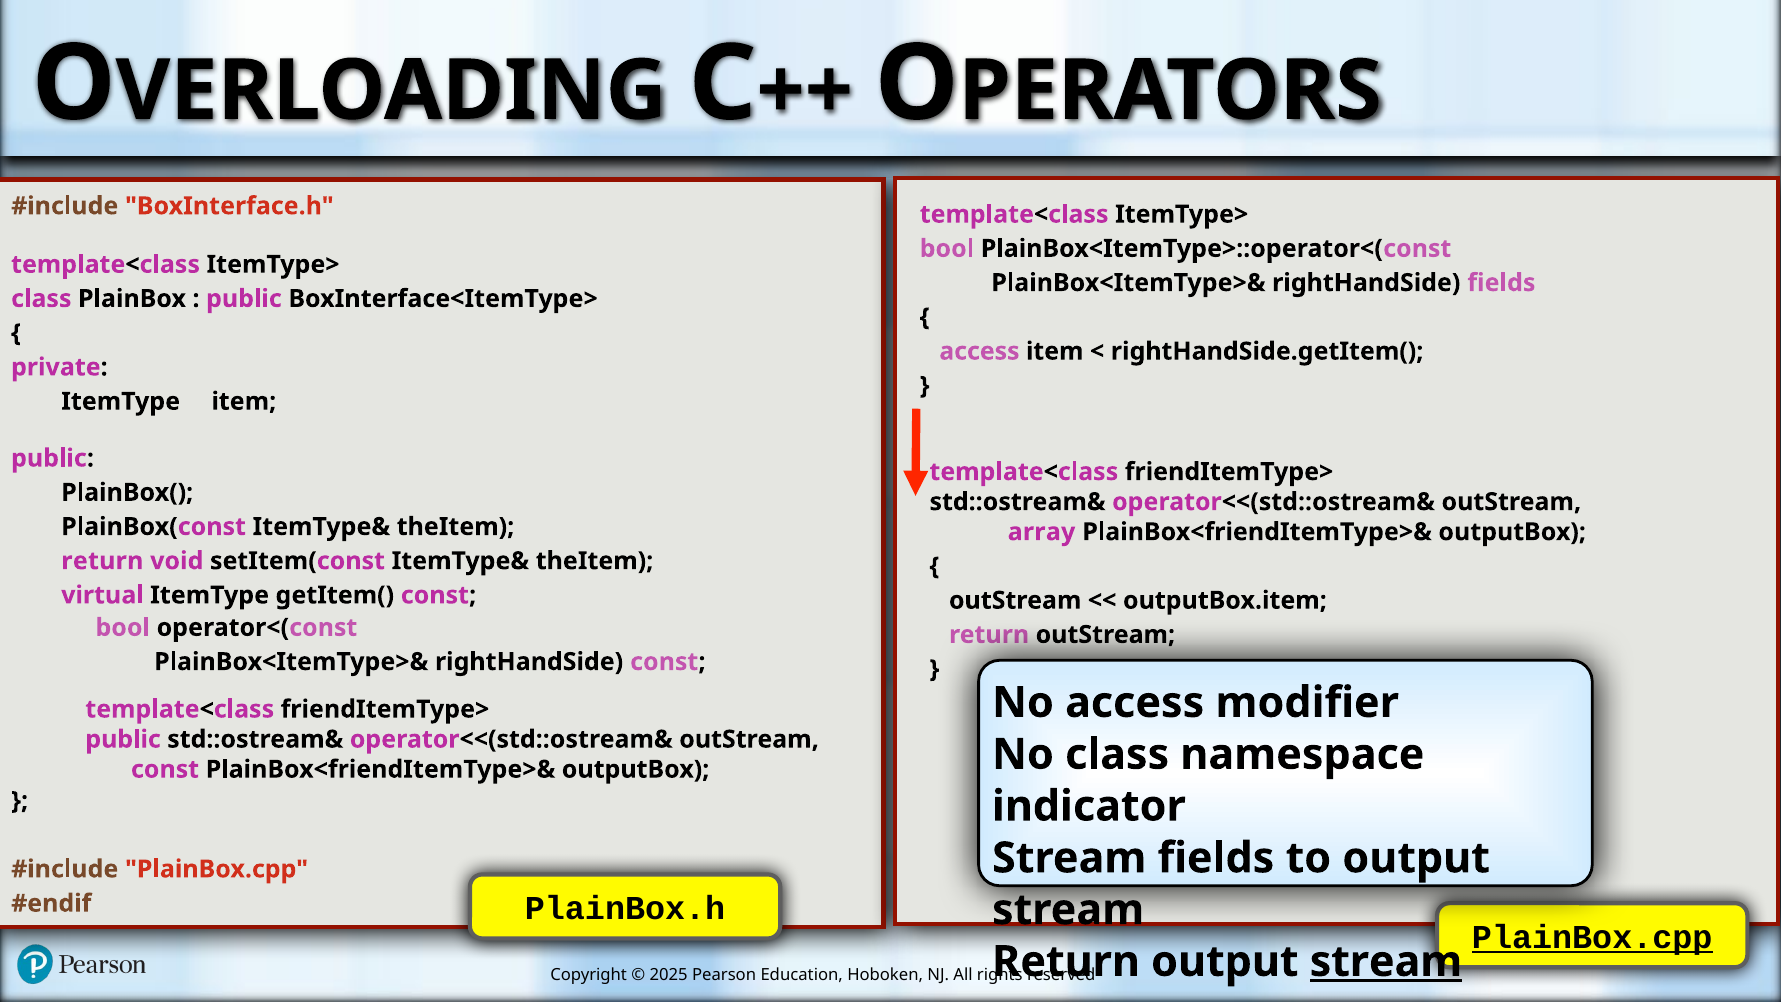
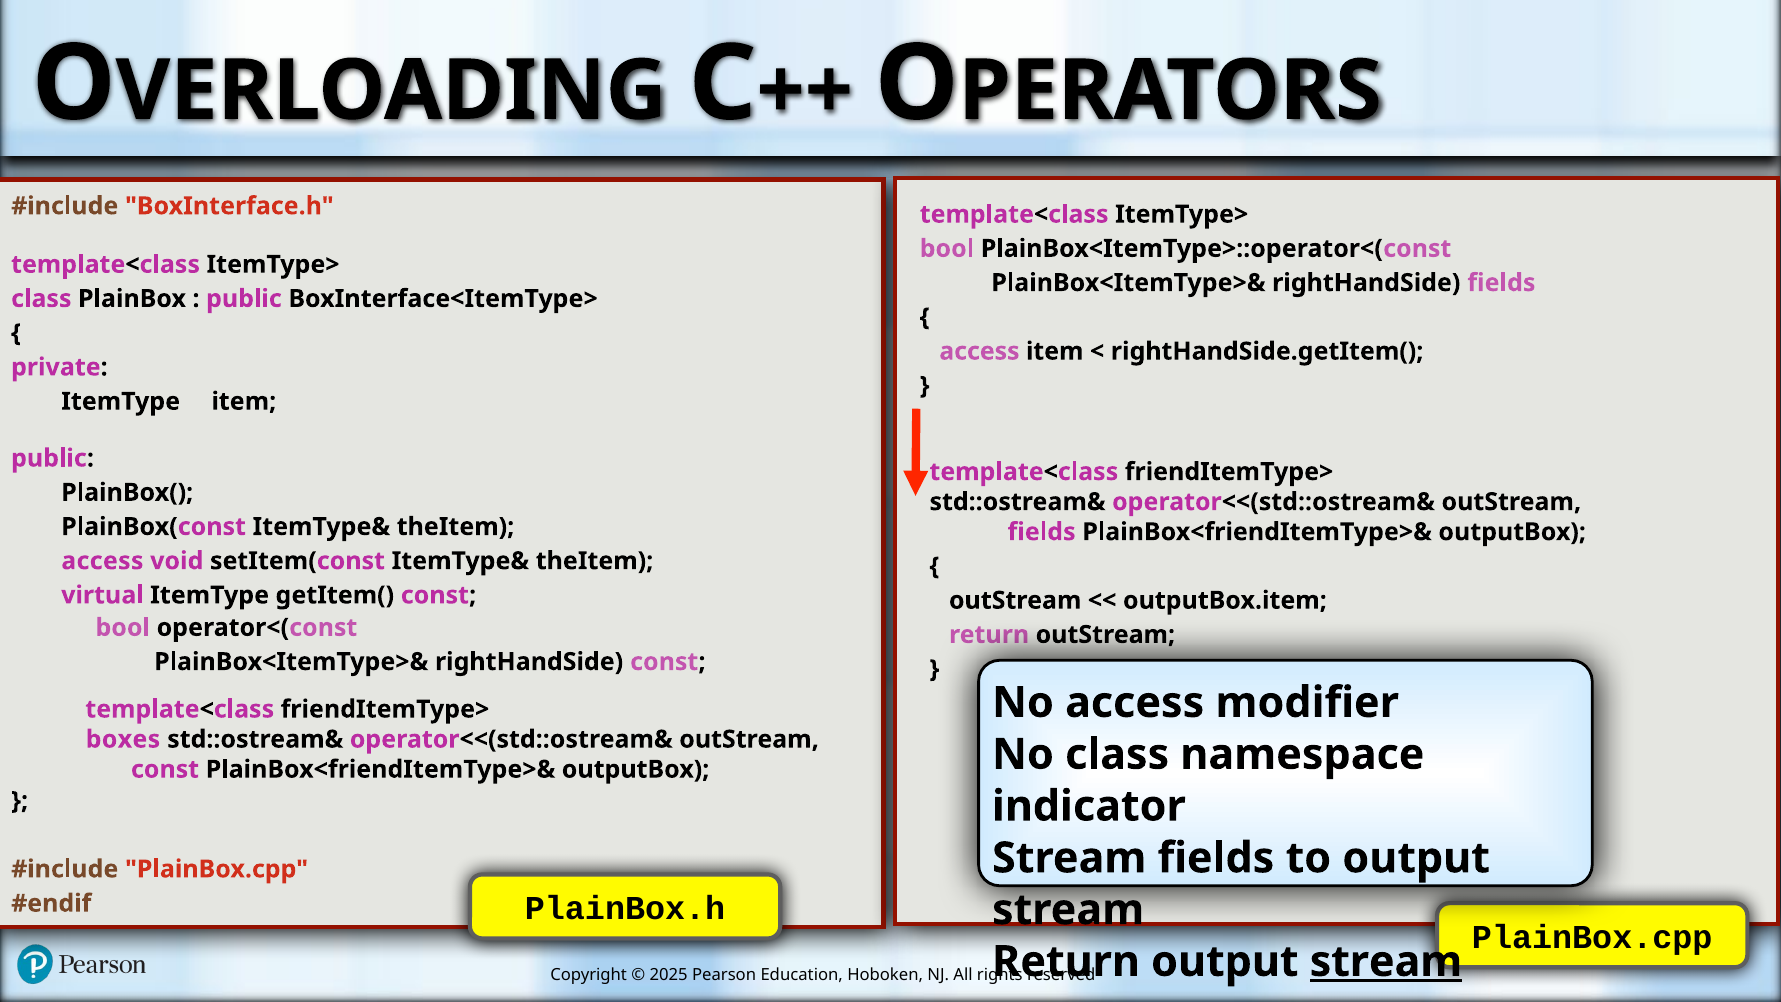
array at (1041, 532): array -> fields
return at (102, 561): return -> access
public at (123, 739): public -> boxes
PlainBox.cpp at (1592, 937) underline: present -> none
